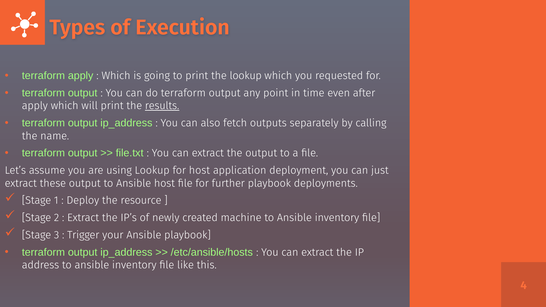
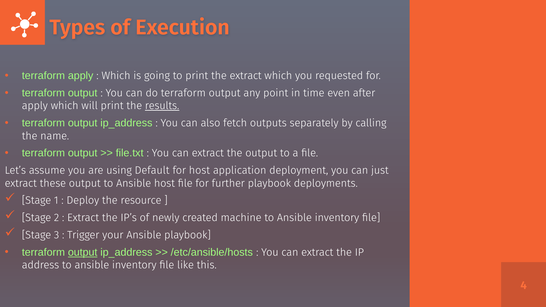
the lookup: lookup -> extract
using Lookup: Lookup -> Default
output at (83, 252) underline: none -> present
